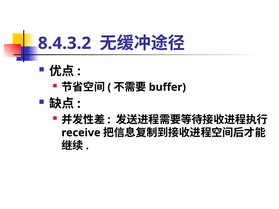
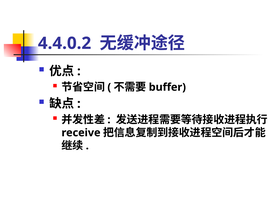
8.4.3.2: 8.4.3.2 -> 4.4.0.2
